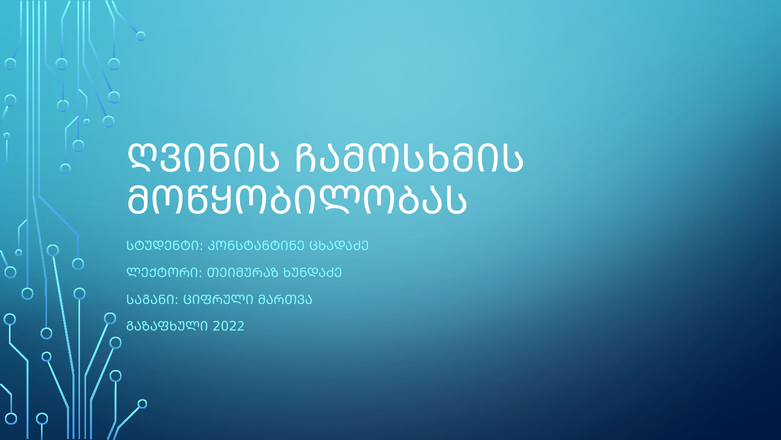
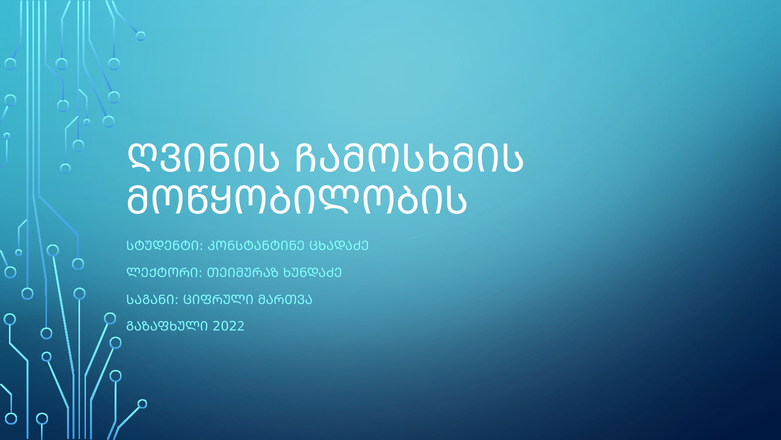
ᲛᲝᲬᲧᲝᲑᲘᲚᲝᲑᲐᲡ: ᲛᲝᲬᲧᲝᲑᲘᲚᲝᲑᲐᲡ -> ᲛᲝᲬᲧᲝᲑᲘᲚᲝᲑᲘᲡ
